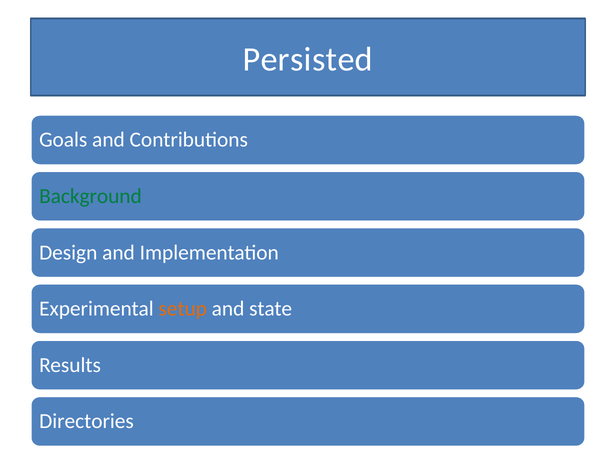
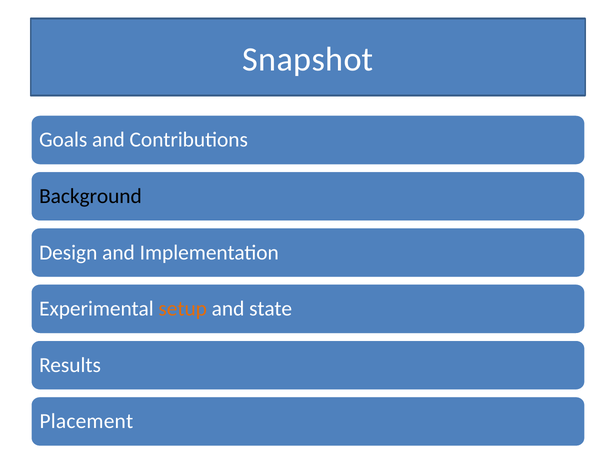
Persisted: Persisted -> Snapshot
Background colour: green -> black
Directories: Directories -> Placement
